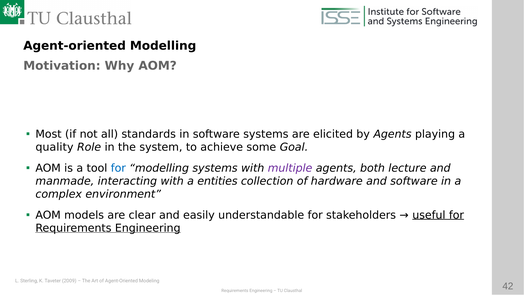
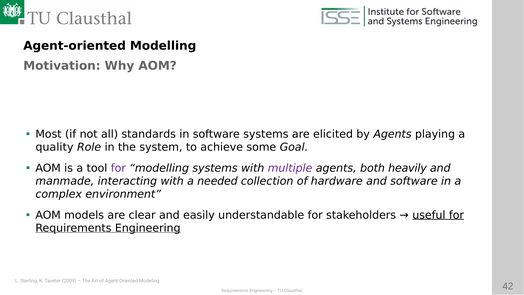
for at (118, 168) colour: blue -> purple
lecture: lecture -> heavily
entities: entities -> needed
